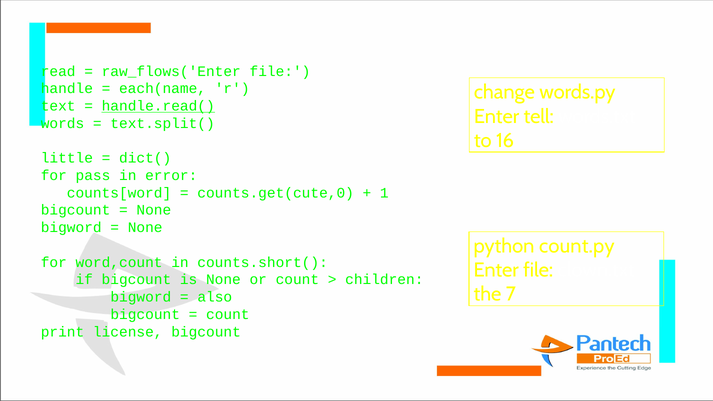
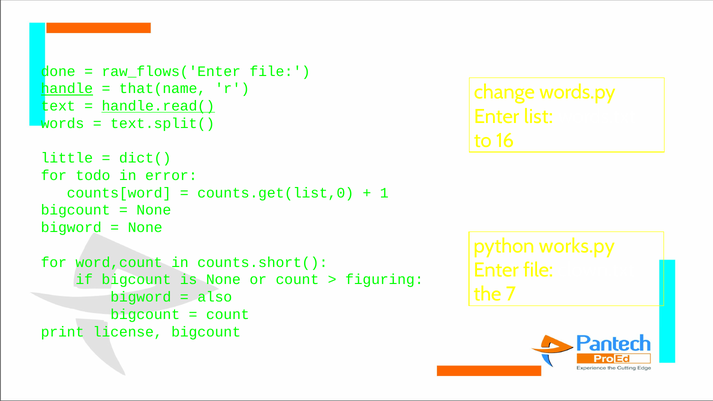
read: read -> done
handle underline: none -> present
each(name: each(name -> that(name
tell: tell -> list
pass: pass -> todo
counts.get(cute,0: counts.get(cute,0 -> counts.get(list,0
count.py: count.py -> works.py
children: children -> figuring
